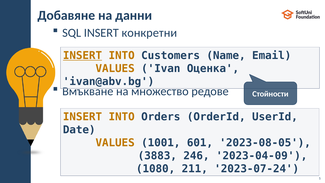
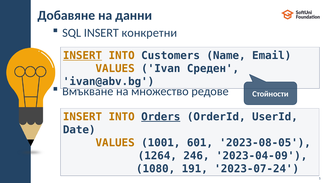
Оценка: Оценка -> Среден
Orders underline: none -> present
3883: 3883 -> 1264
211: 211 -> 191
